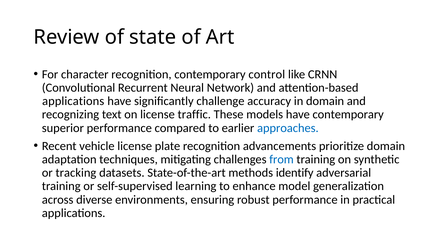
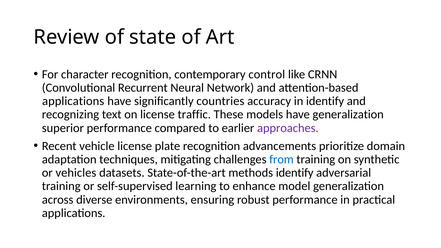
challenge: challenge -> countries
in domain: domain -> identify
have contemporary: contemporary -> generalization
approaches colour: blue -> purple
tracking: tracking -> vehicles
